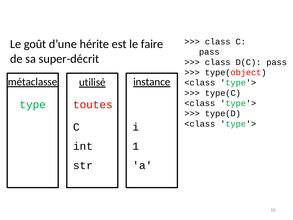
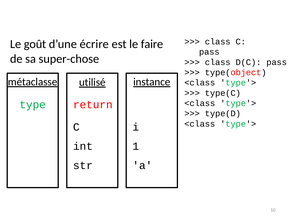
hérite: hérite -> écrire
super-décrit: super-décrit -> super-chose
toutes: toutes -> return
